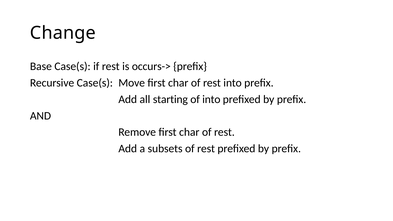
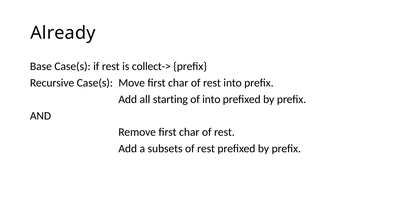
Change: Change -> Already
occurs->: occurs-> -> collect->
